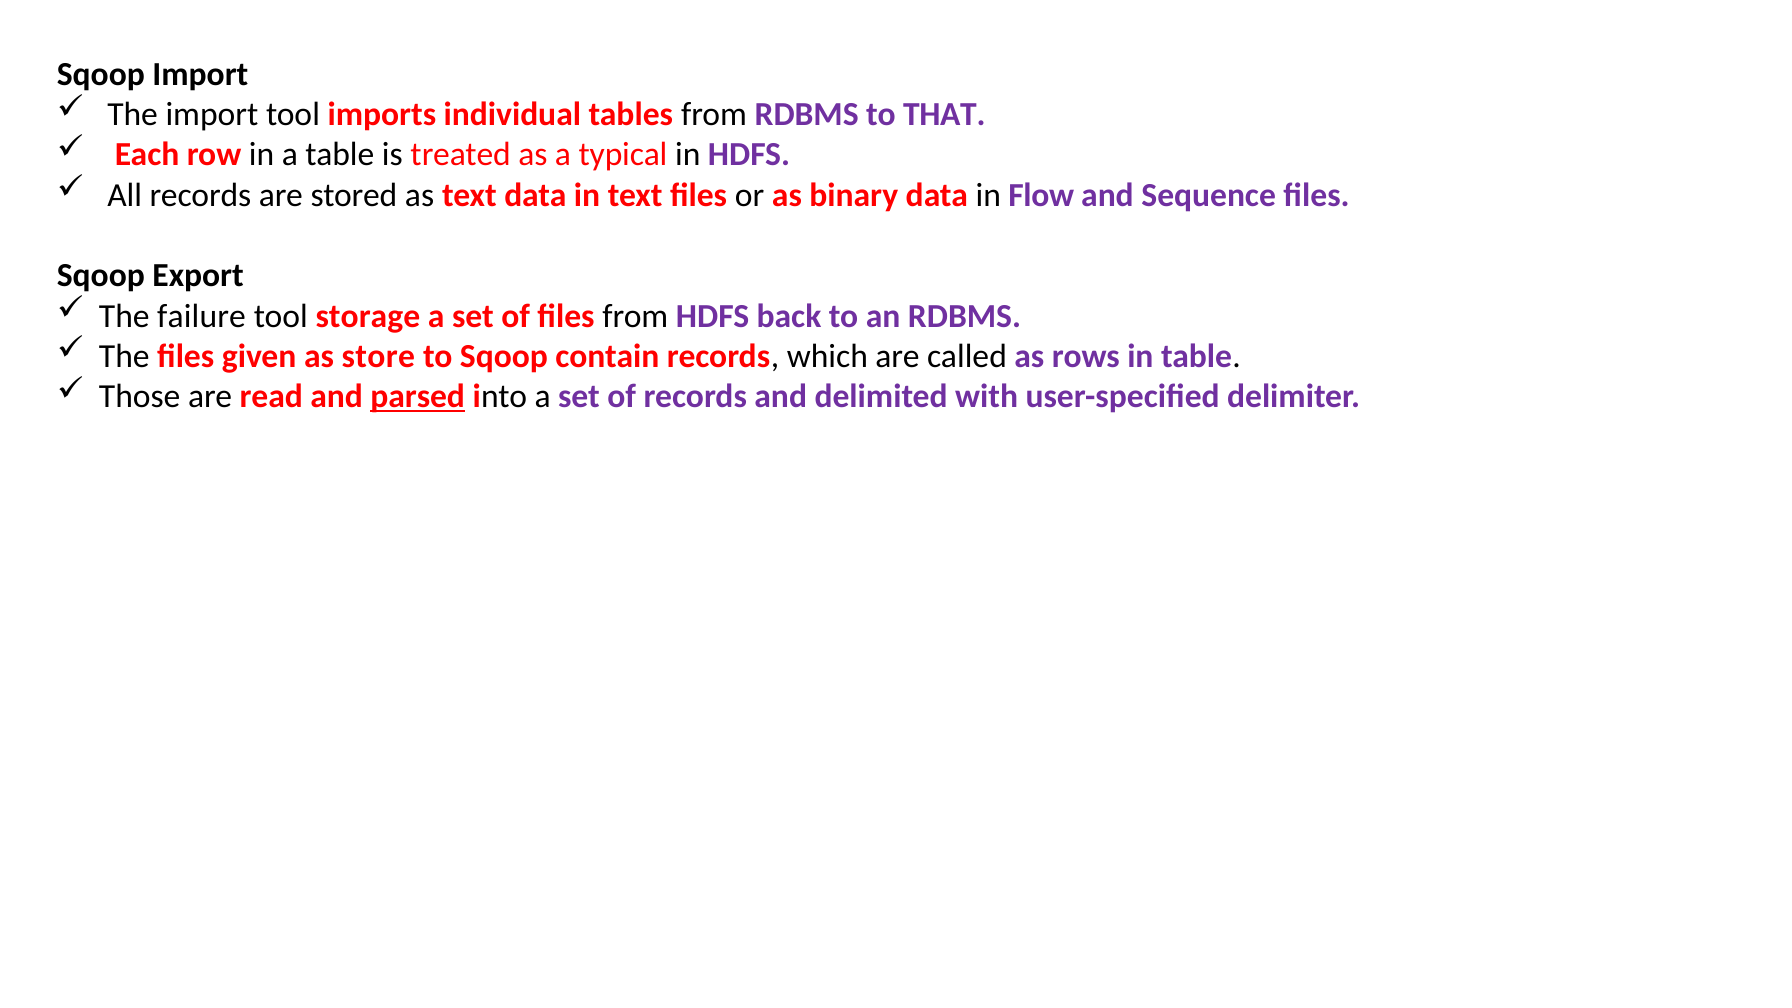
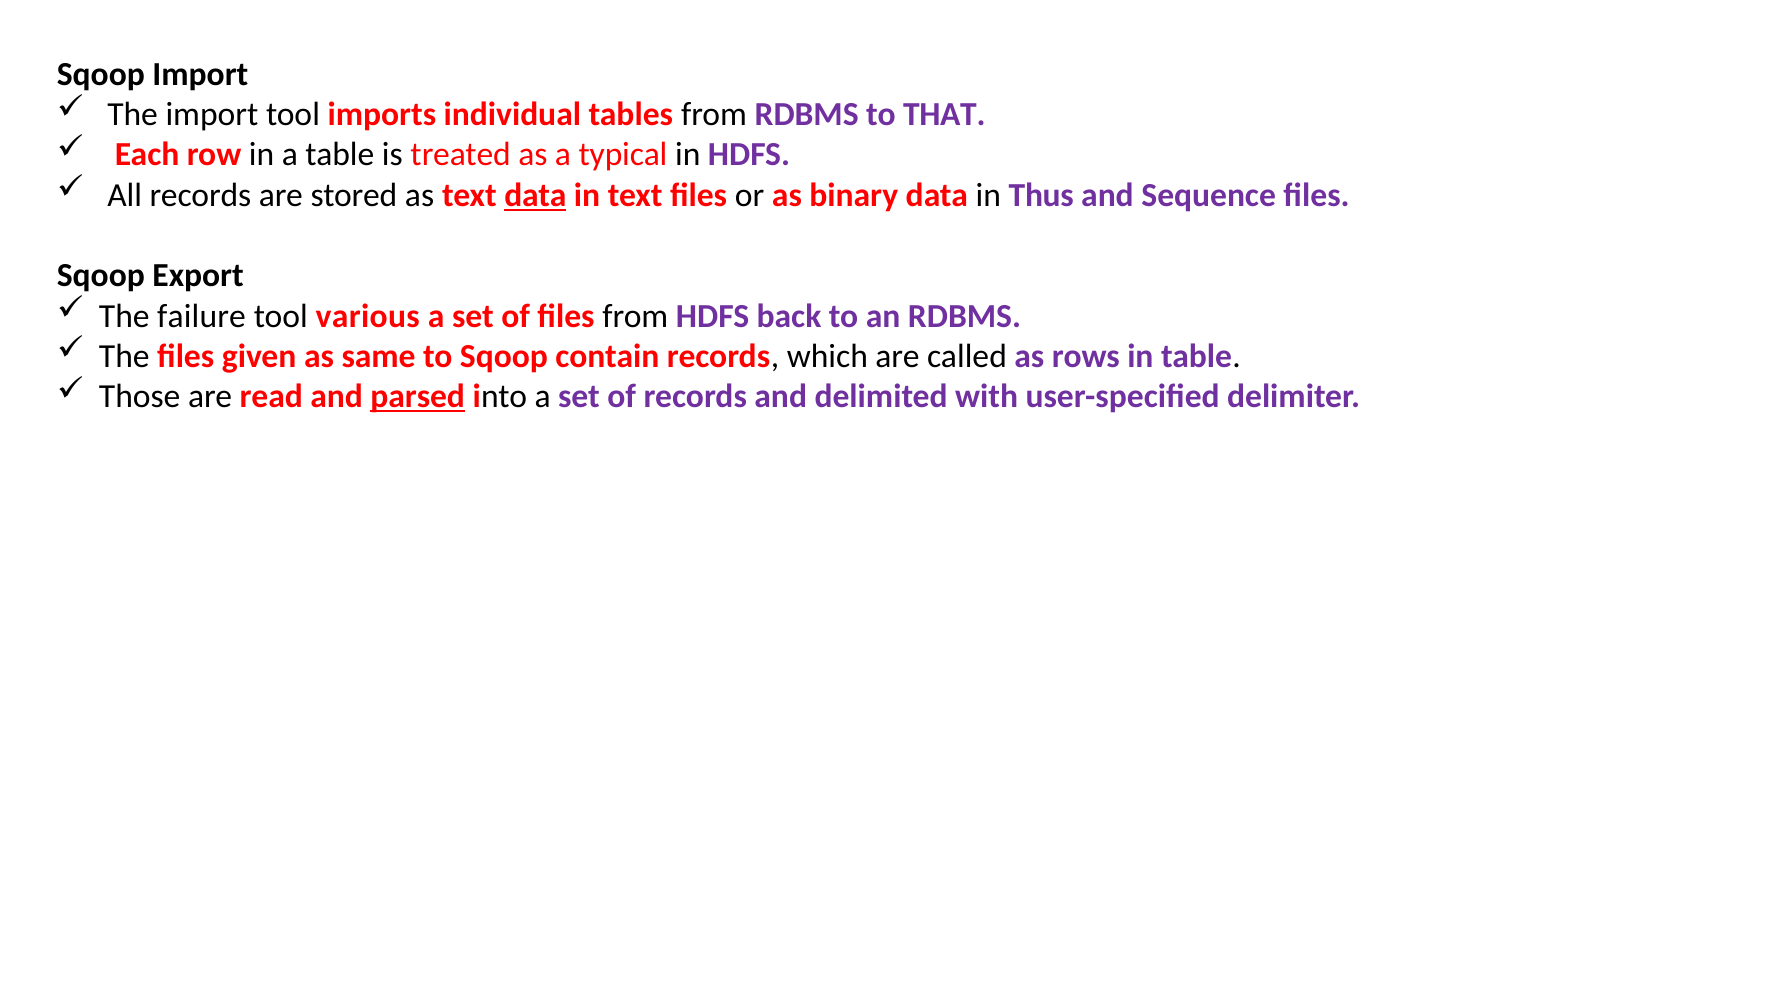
data at (535, 195) underline: none -> present
Flow: Flow -> Thus
storage: storage -> various
store: store -> same
